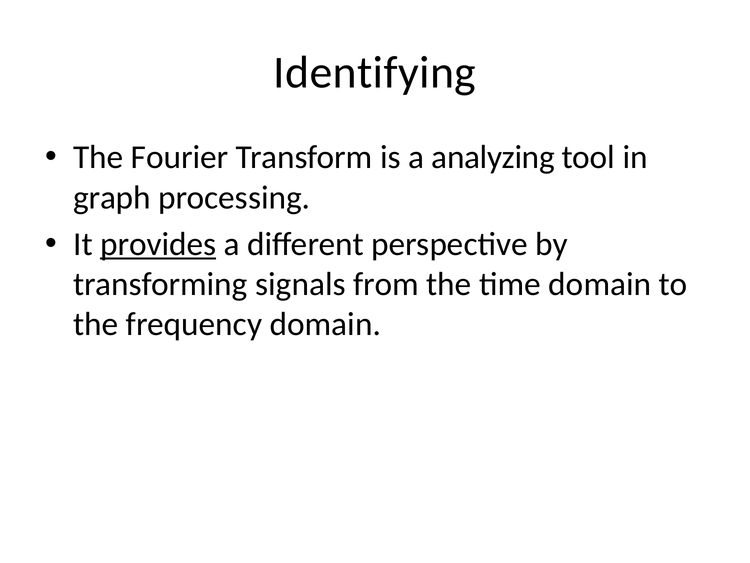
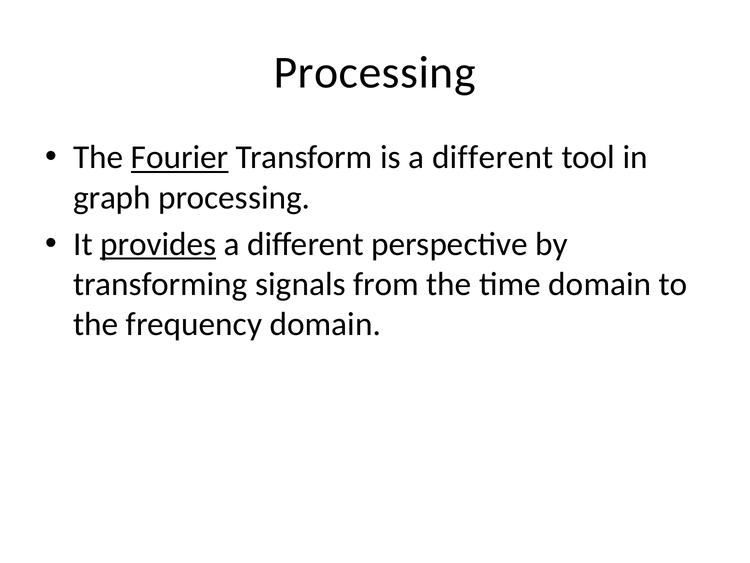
Identifying at (375, 73): Identifying -> Processing
Fourier underline: none -> present
is a analyzing: analyzing -> different
